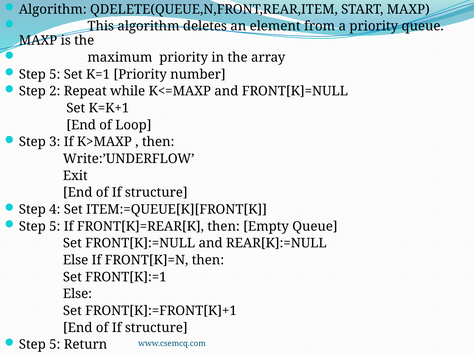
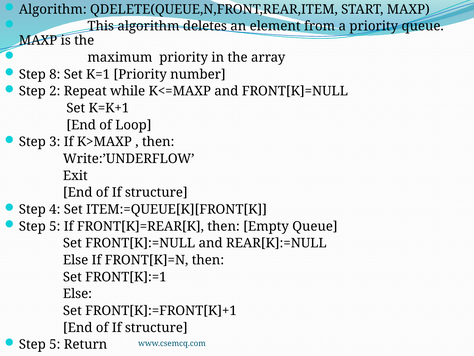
5 at (55, 74): 5 -> 8
